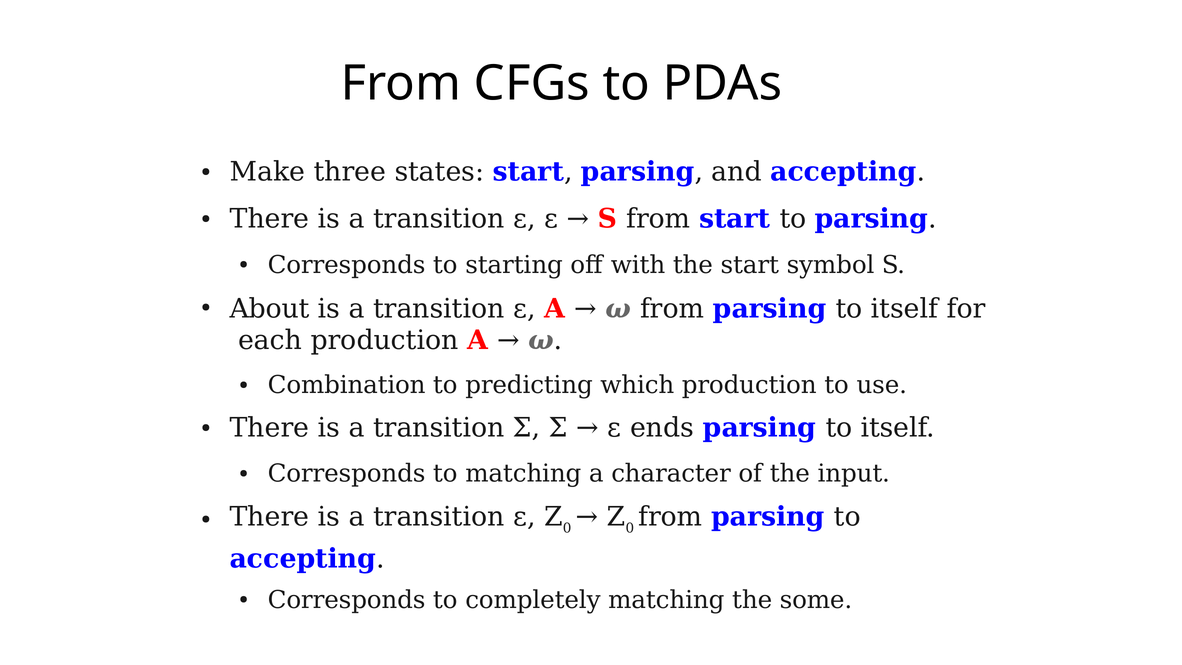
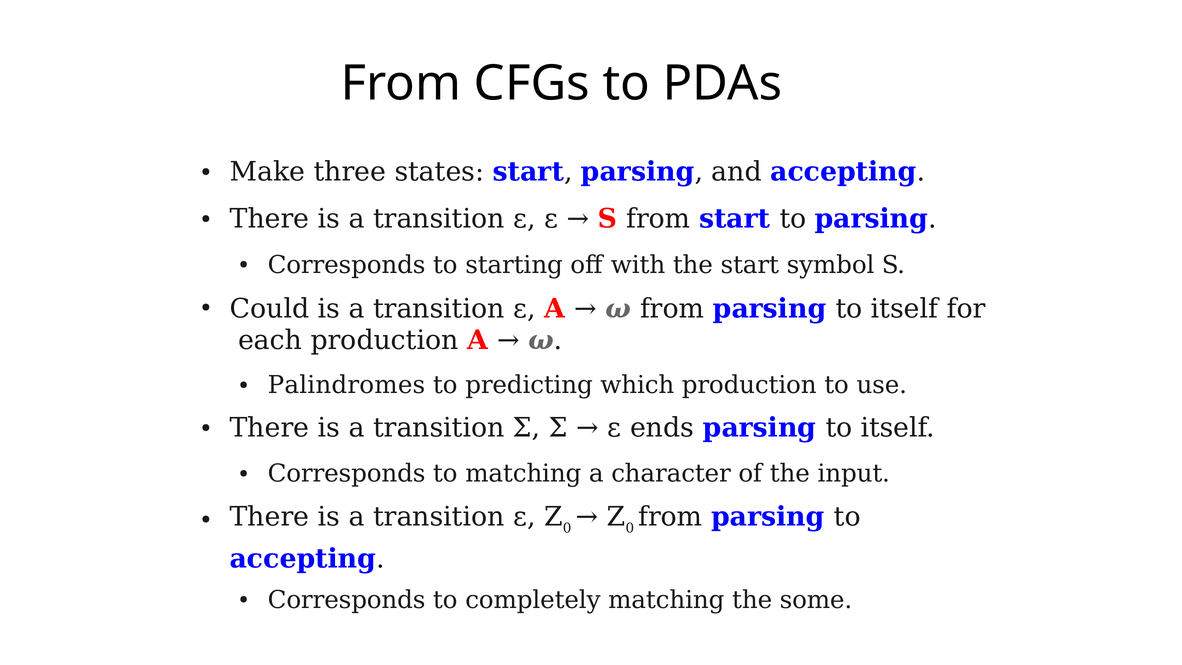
About: About -> Could
Combination: Combination -> Palindromes
